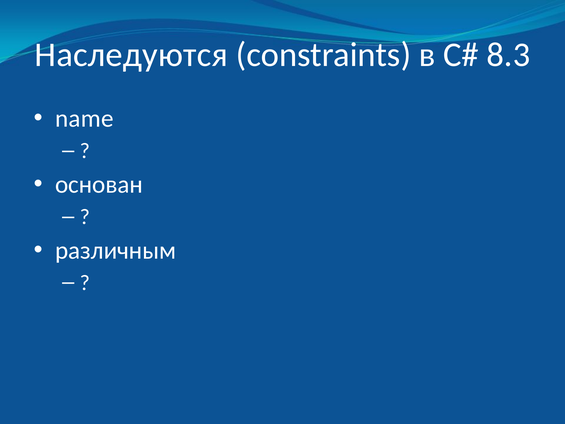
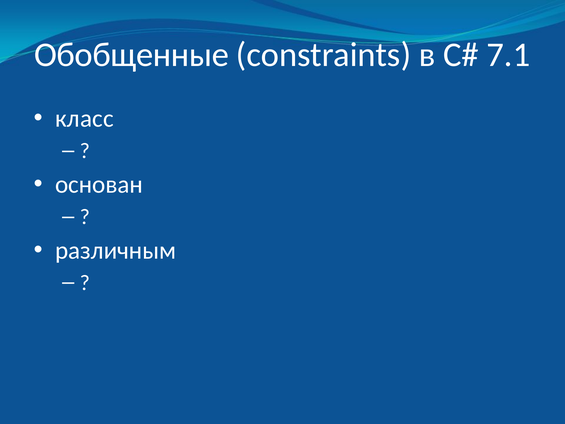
Наследуются: Наследуются -> Обобщенные
8.3: 8.3 -> 7.1
name: name -> класс
